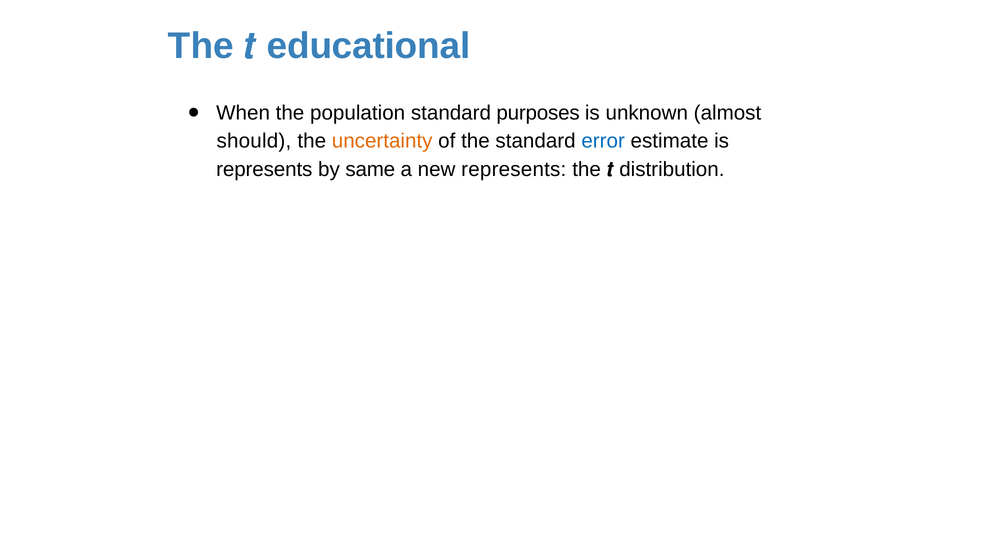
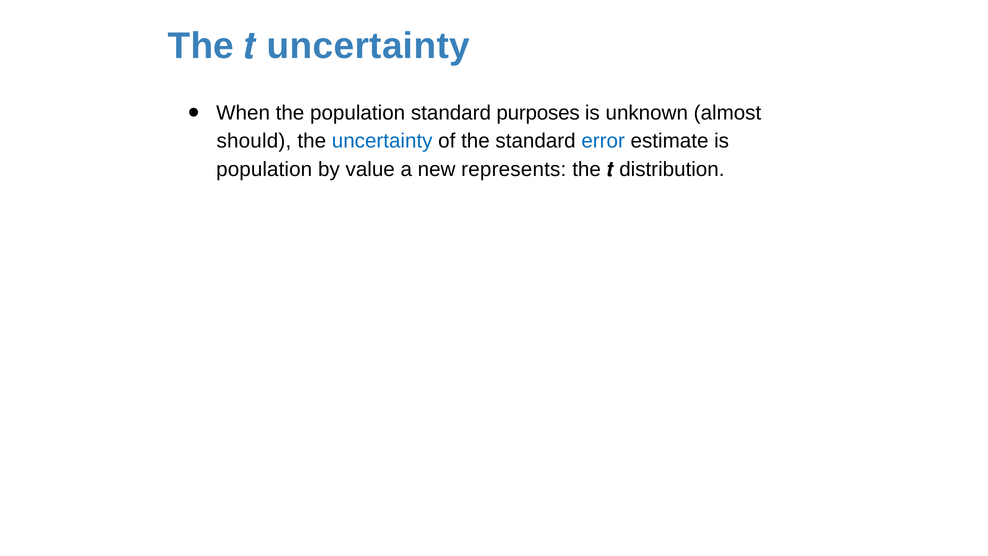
𝒕 educational: educational -> uncertainty
uncertainty at (382, 141) colour: orange -> blue
represents at (264, 169): represents -> population
same: same -> value
